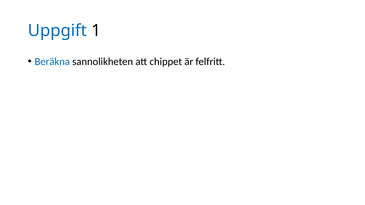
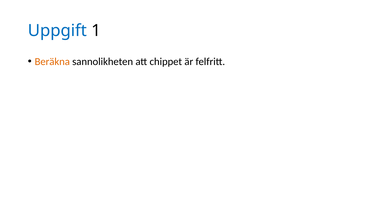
Beräkna colour: blue -> orange
